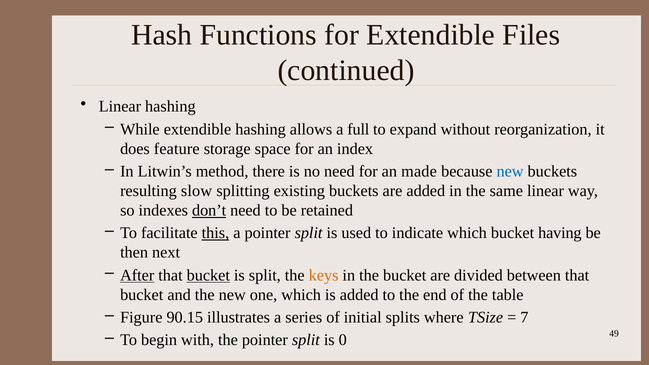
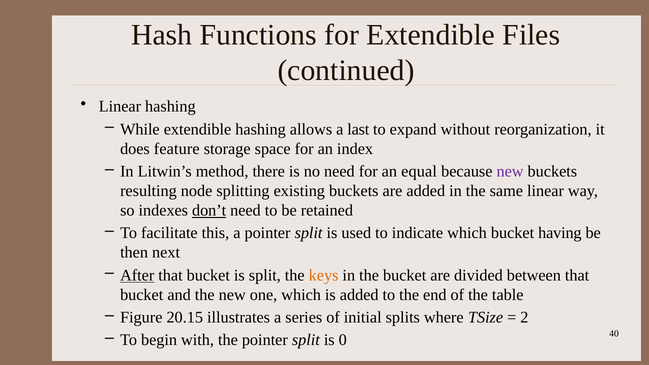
full: full -> last
made: made -> equal
new at (510, 171) colour: blue -> purple
slow: slow -> node
this underline: present -> none
bucket at (208, 275) underline: present -> none
90.15: 90.15 -> 20.15
7: 7 -> 2
49: 49 -> 40
